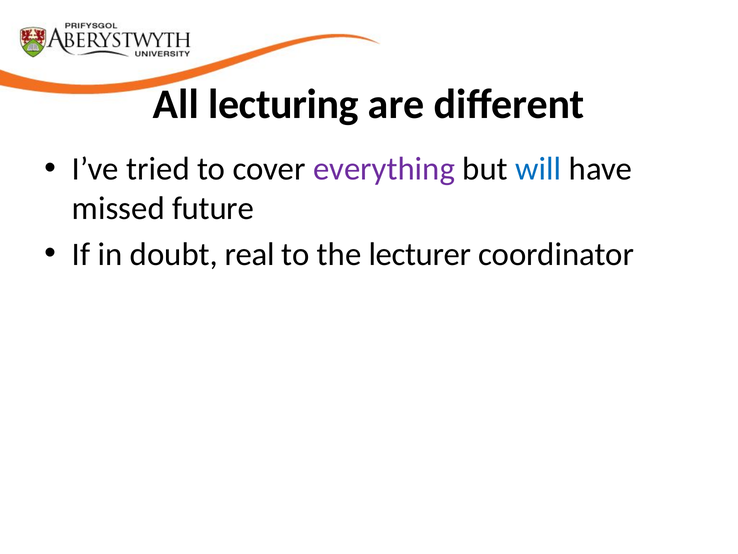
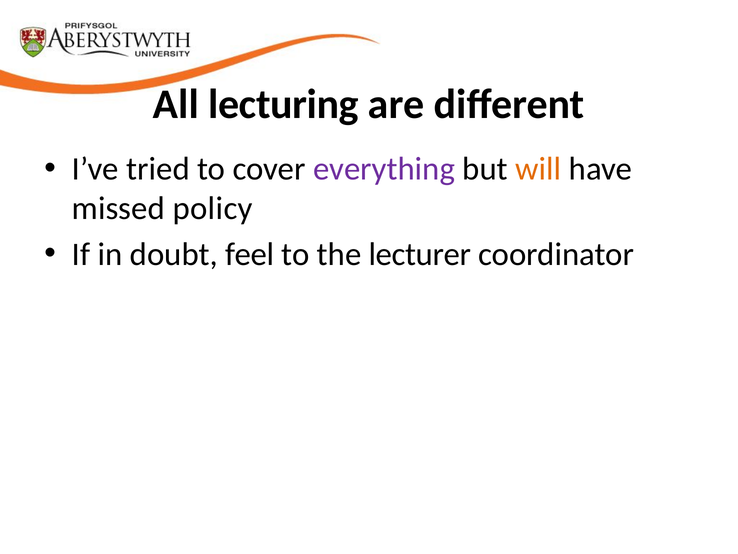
will colour: blue -> orange
future: future -> policy
real: real -> feel
